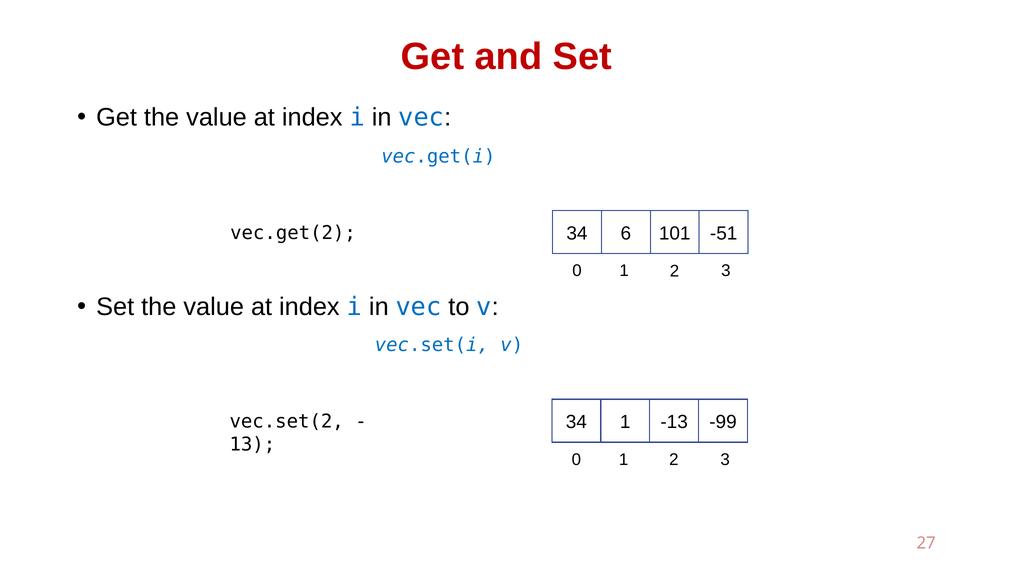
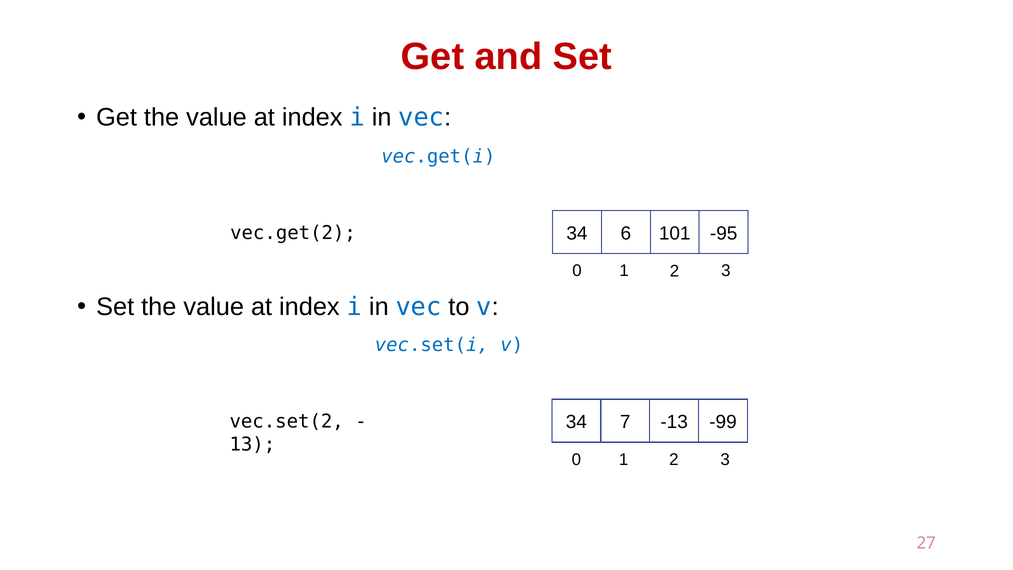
-51: -51 -> -95
34 1: 1 -> 7
